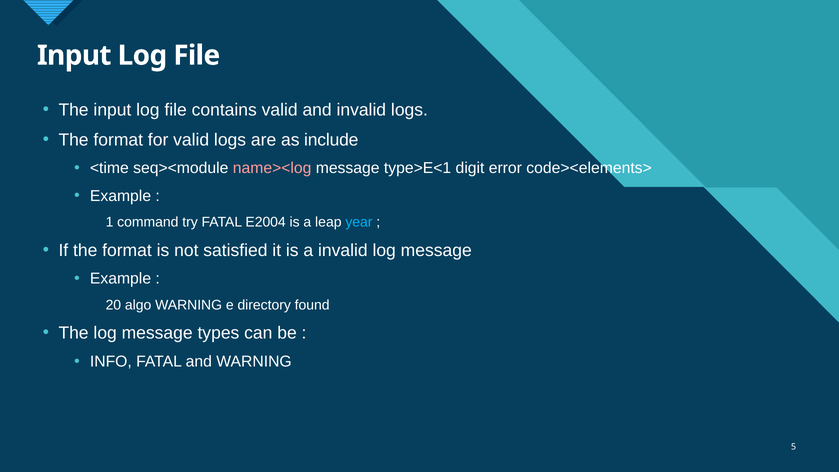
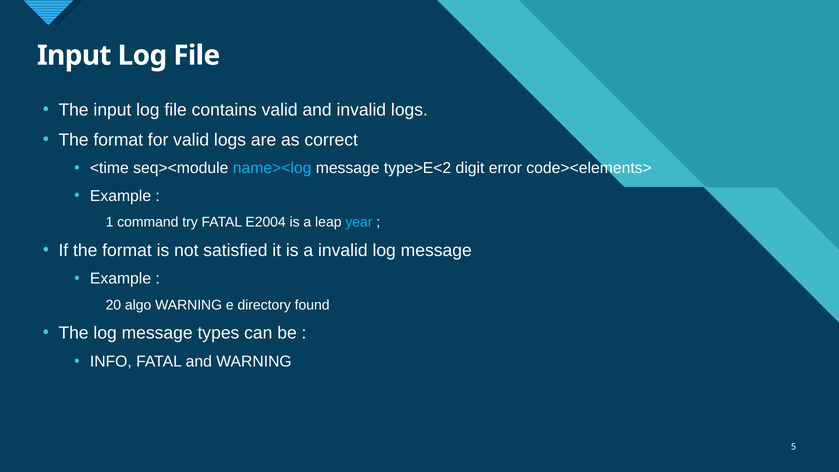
include: include -> correct
name><log colour: pink -> light blue
type>E<1: type>E<1 -> type>E<2
